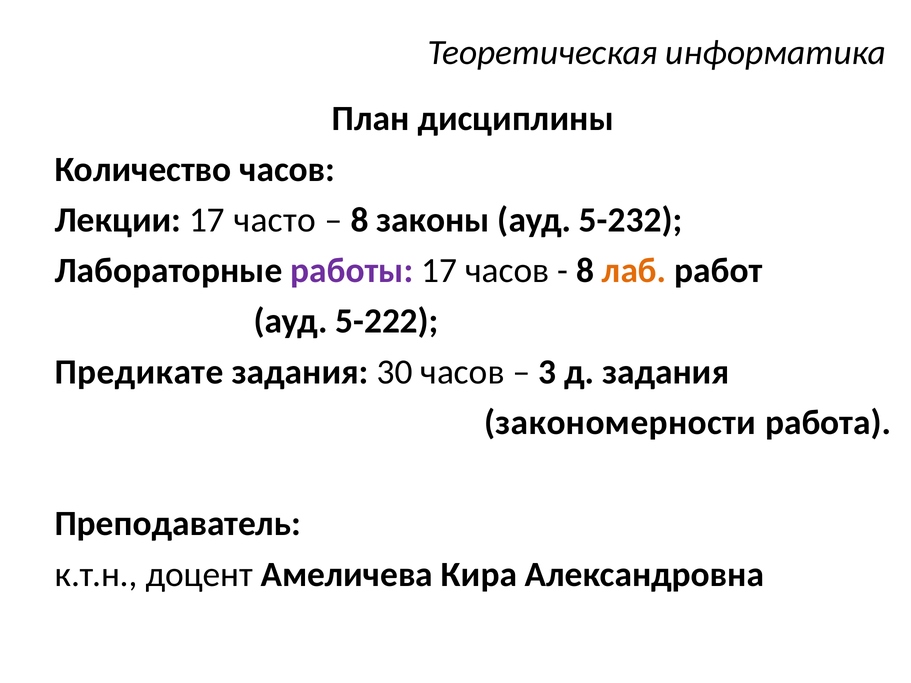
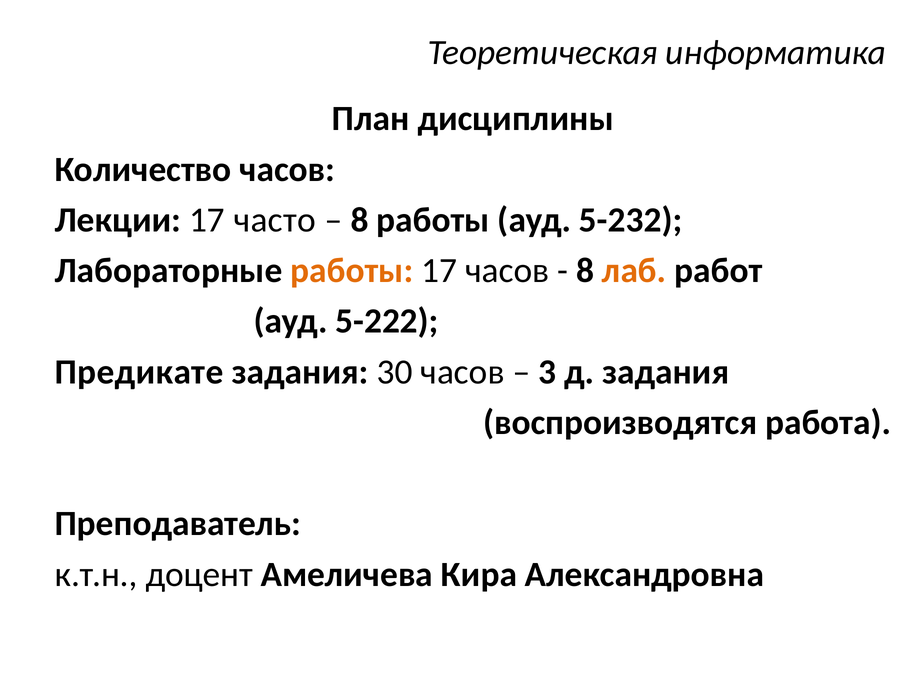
8 законы: законы -> работы
работы at (352, 271) colour: purple -> orange
закономерности: закономерности -> воспроизводятся
